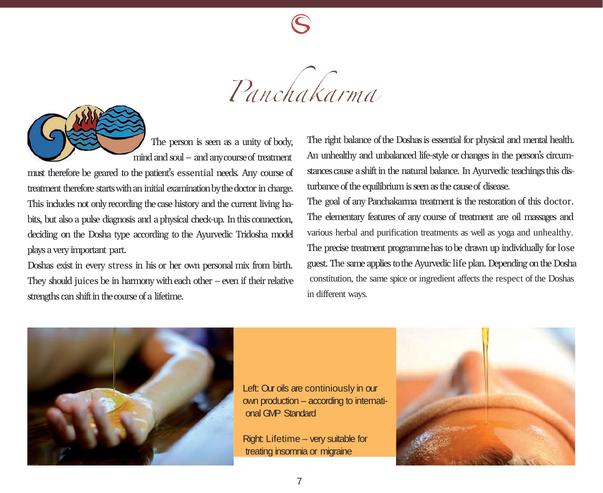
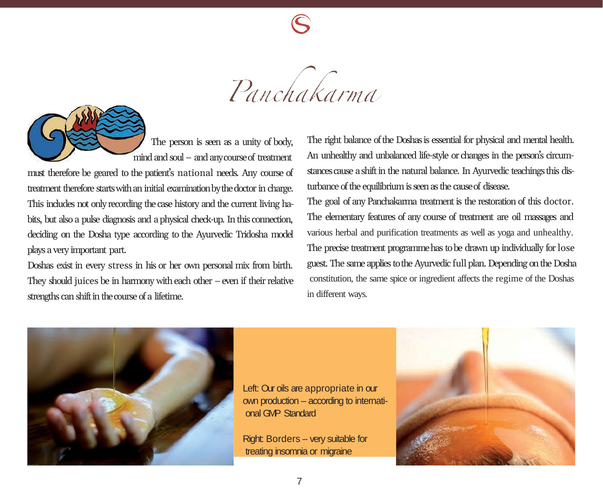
patient’s essential: essential -> national
life: life -> full
respect: respect -> regime
continiously: continiously -> appropriate
Right Lifetime: Lifetime -> Borders
